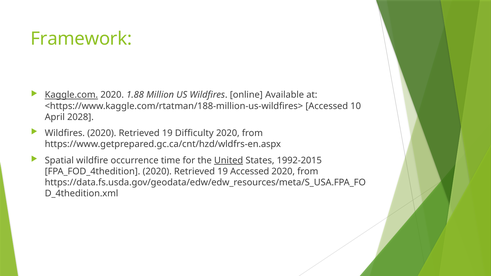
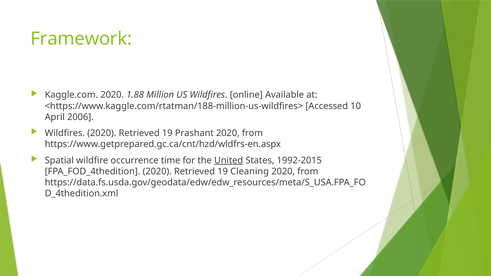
Kaggle.com underline: present -> none
2028: 2028 -> 2006
Difficulty: Difficulty -> Prashant
19 Accessed: Accessed -> Cleaning
